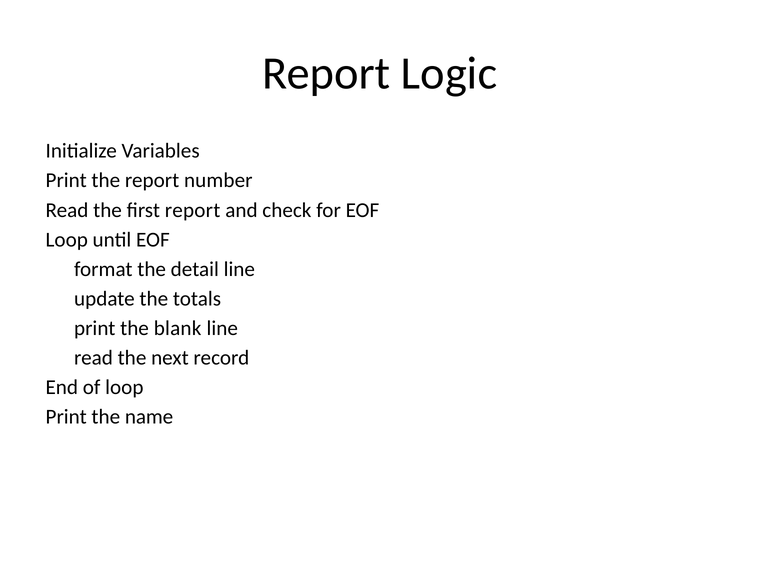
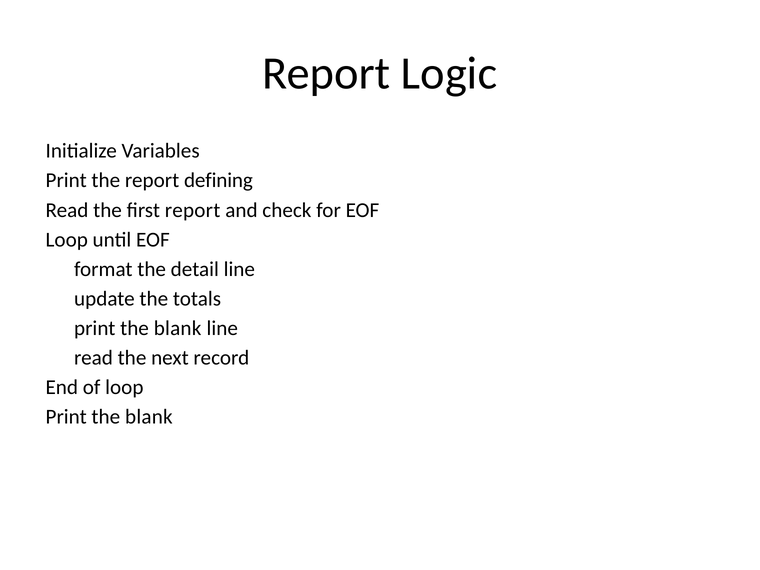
number: number -> defining
name at (149, 417): name -> blank
